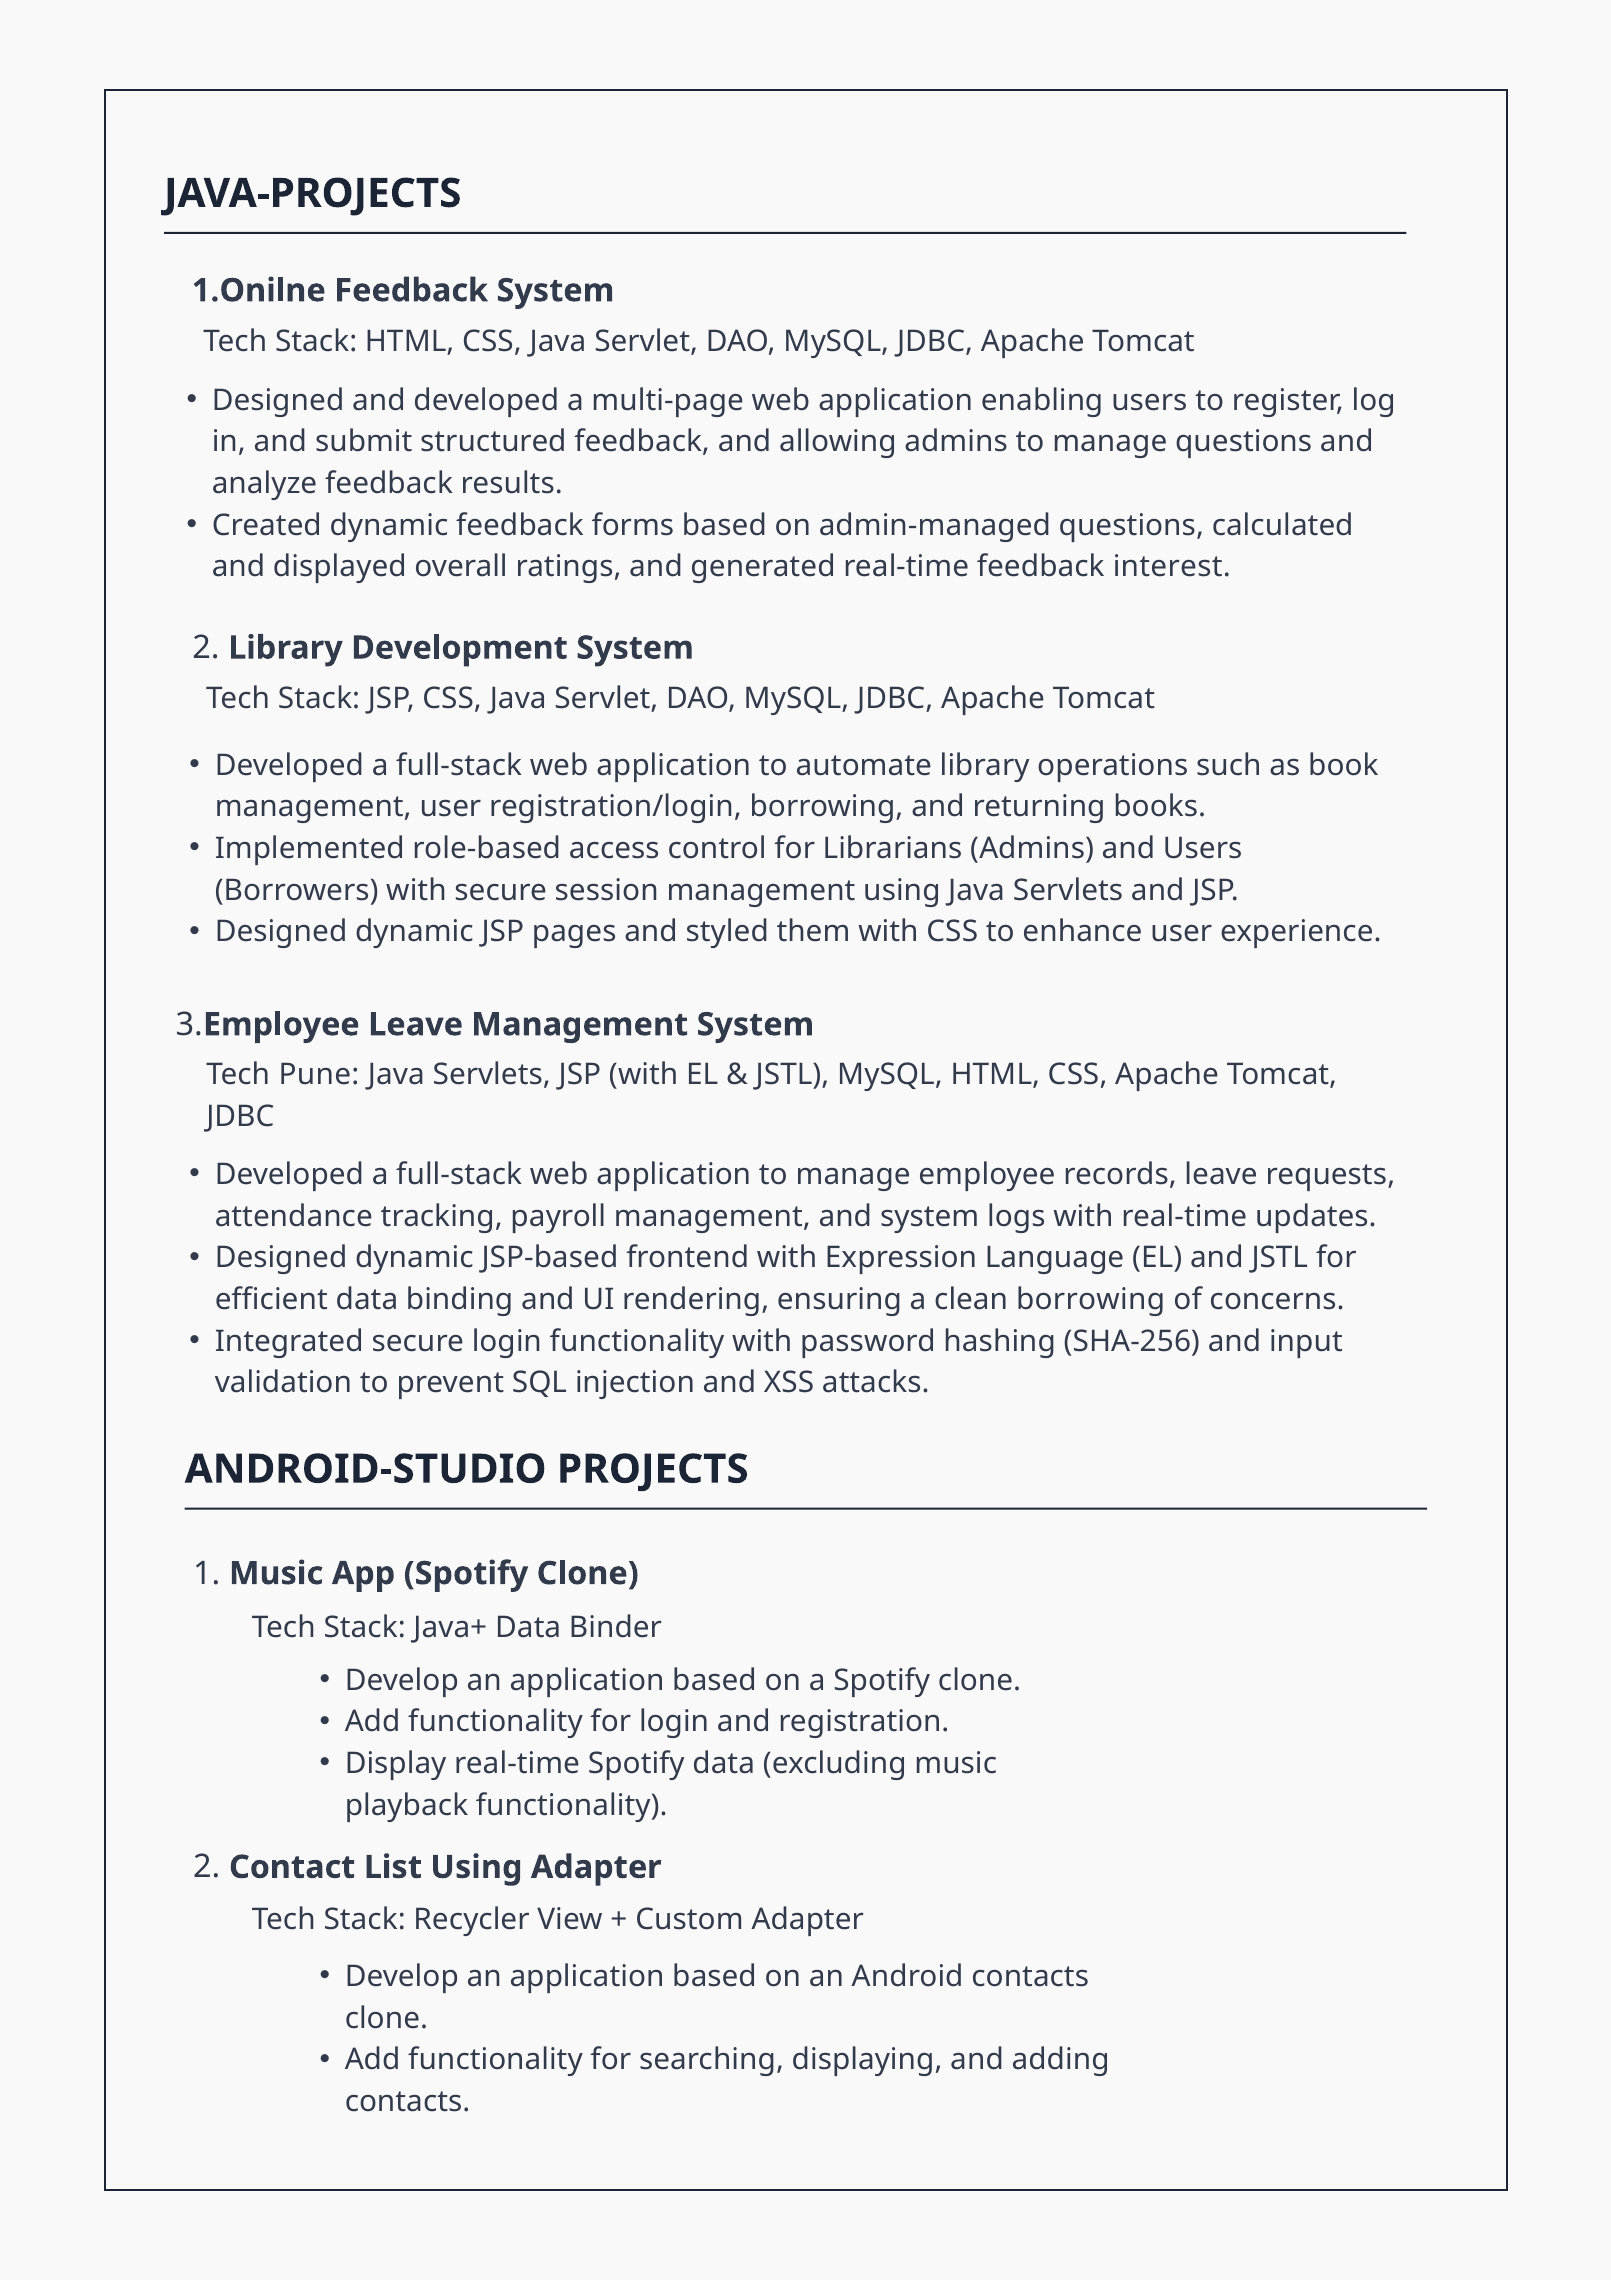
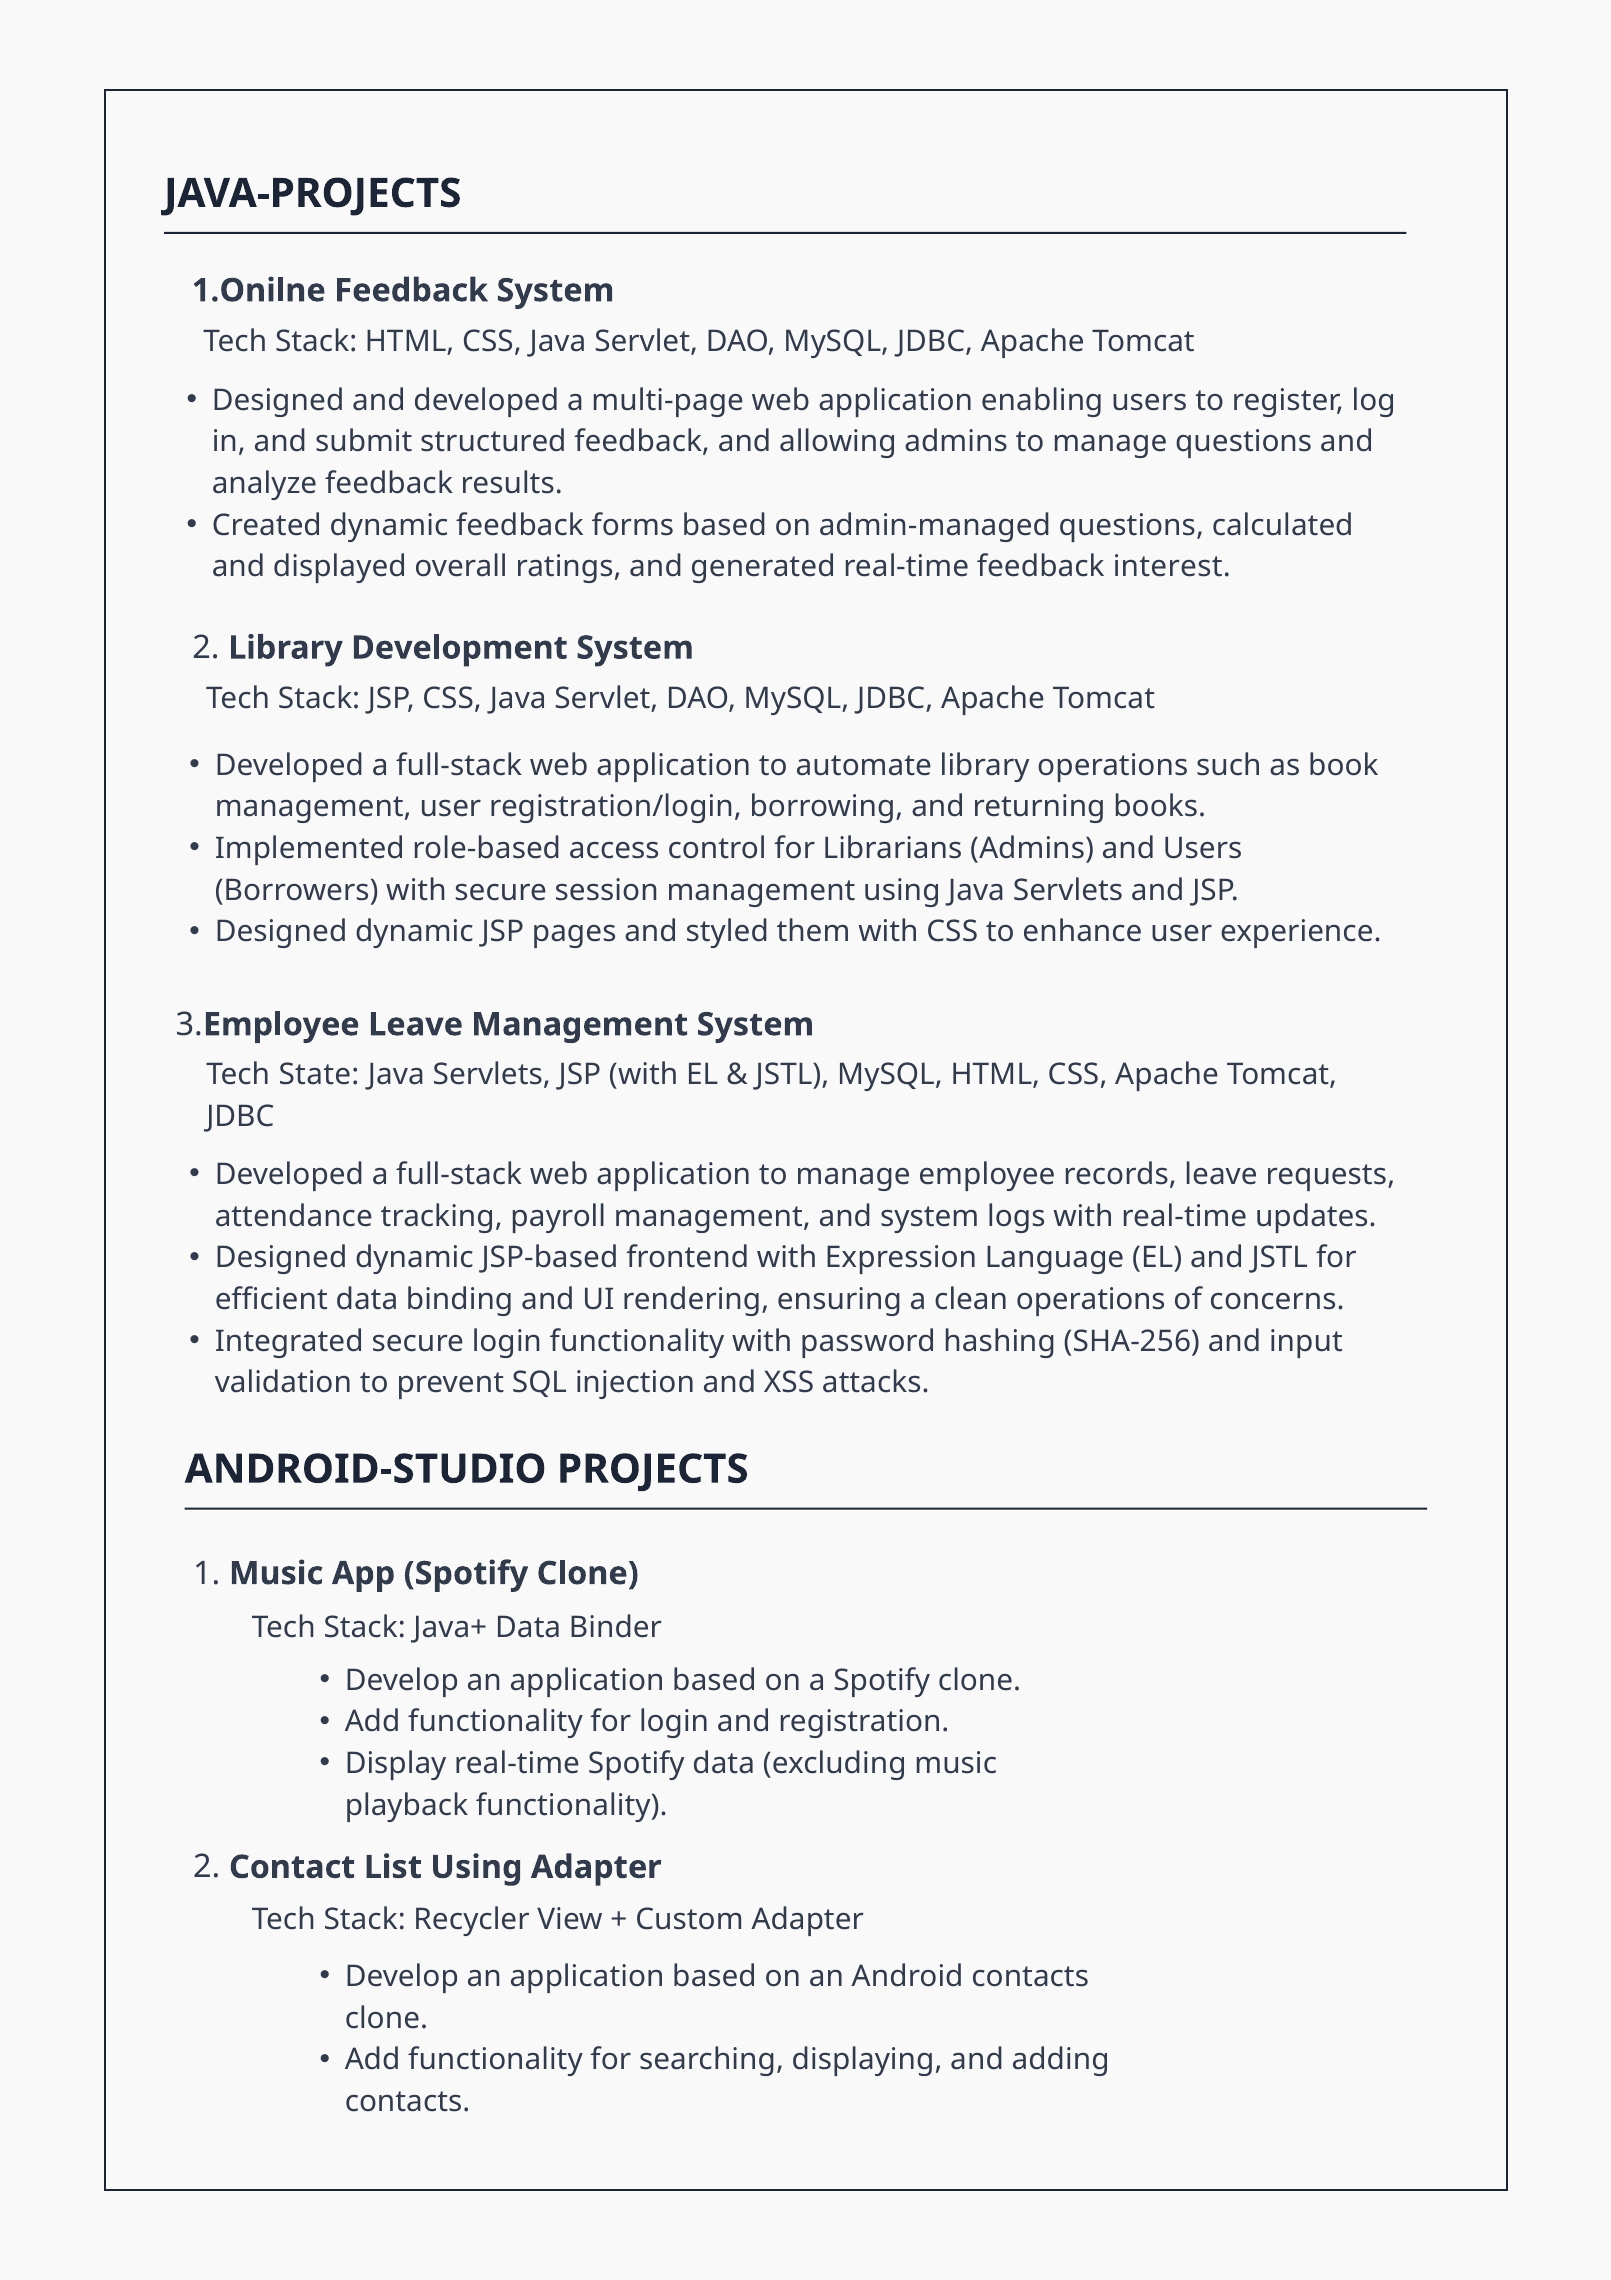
Pune: Pune -> State
clean borrowing: borrowing -> operations
